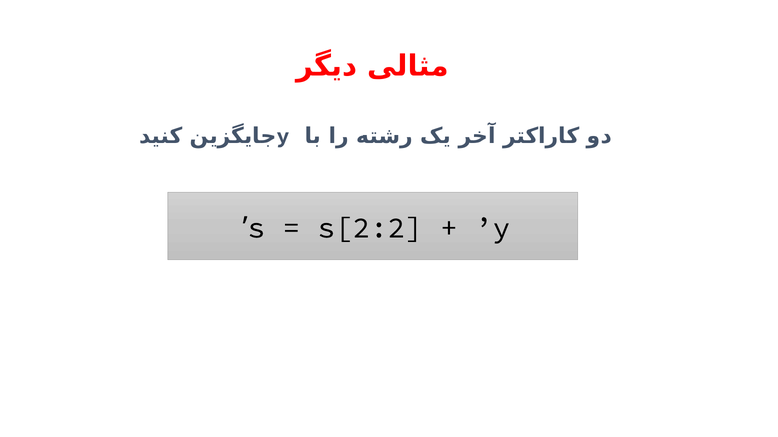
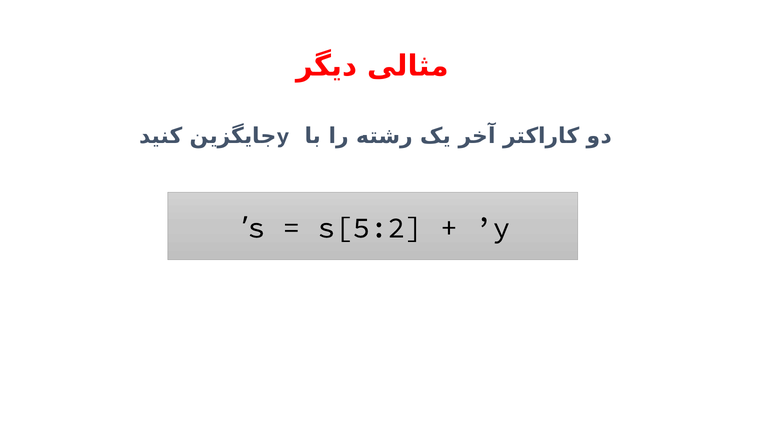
s[2:2: s[2:2 -> s[5:2
